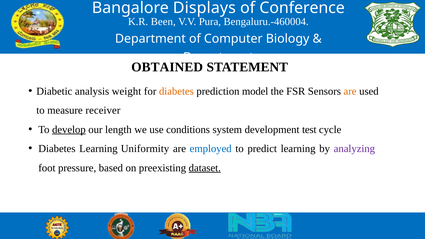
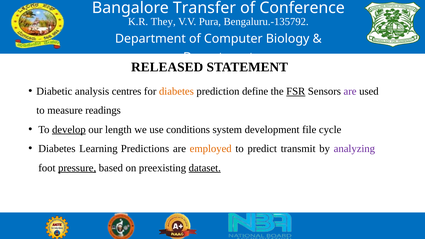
Displays: Displays -> Transfer
Been: Been -> They
Bengaluru.-460004: Bengaluru.-460004 -> Bengaluru.-135792
OBTAINED: OBTAINED -> RELEASED
weight: weight -> centres
model: model -> define
FSR underline: none -> present
are at (350, 91) colour: orange -> purple
receiver: receiver -> readings
test: test -> file
Uniformity: Uniformity -> Predictions
employed colour: blue -> orange
predict learning: learning -> transmit
pressure underline: none -> present
